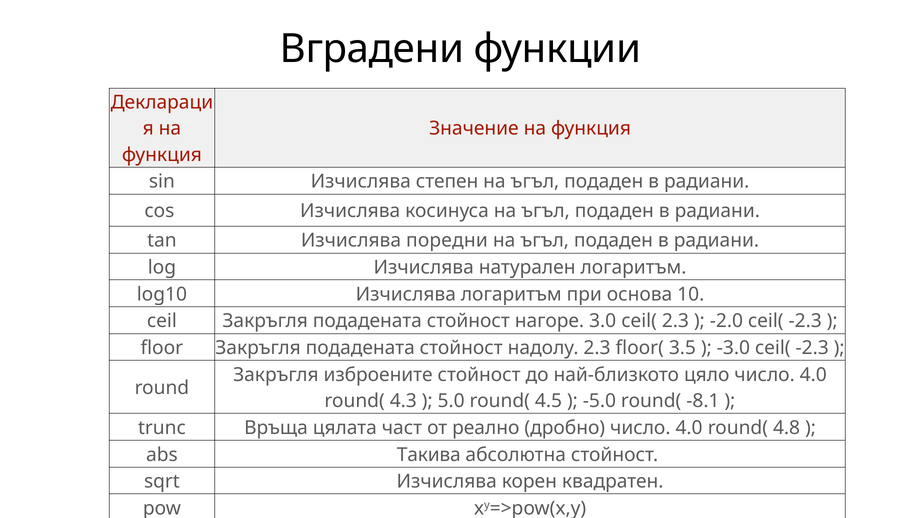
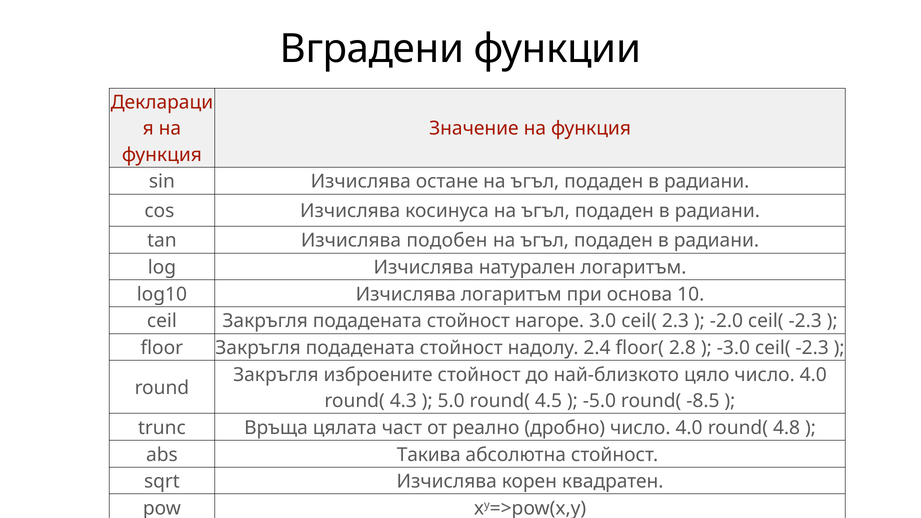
степен: степен -> остане
поредни: поредни -> подобен
надолу 2.3: 2.3 -> 2.4
3.5: 3.5 -> 2.8
-8.1: -8.1 -> -8.5
